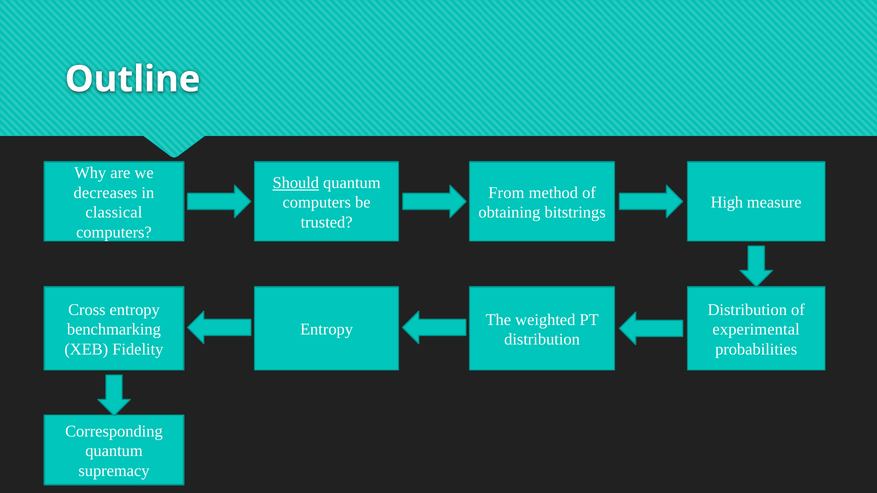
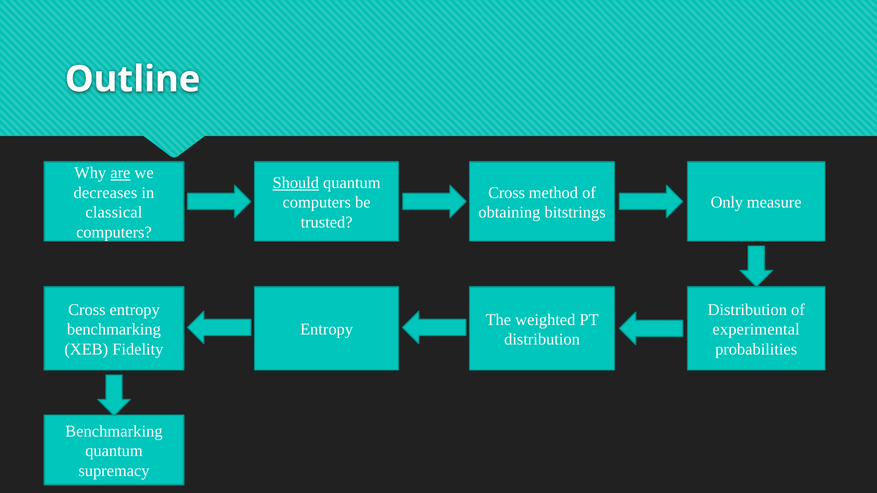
are underline: none -> present
From at (506, 193): From -> Cross
High: High -> Only
Corresponding at (114, 432): Corresponding -> Benchmarking
